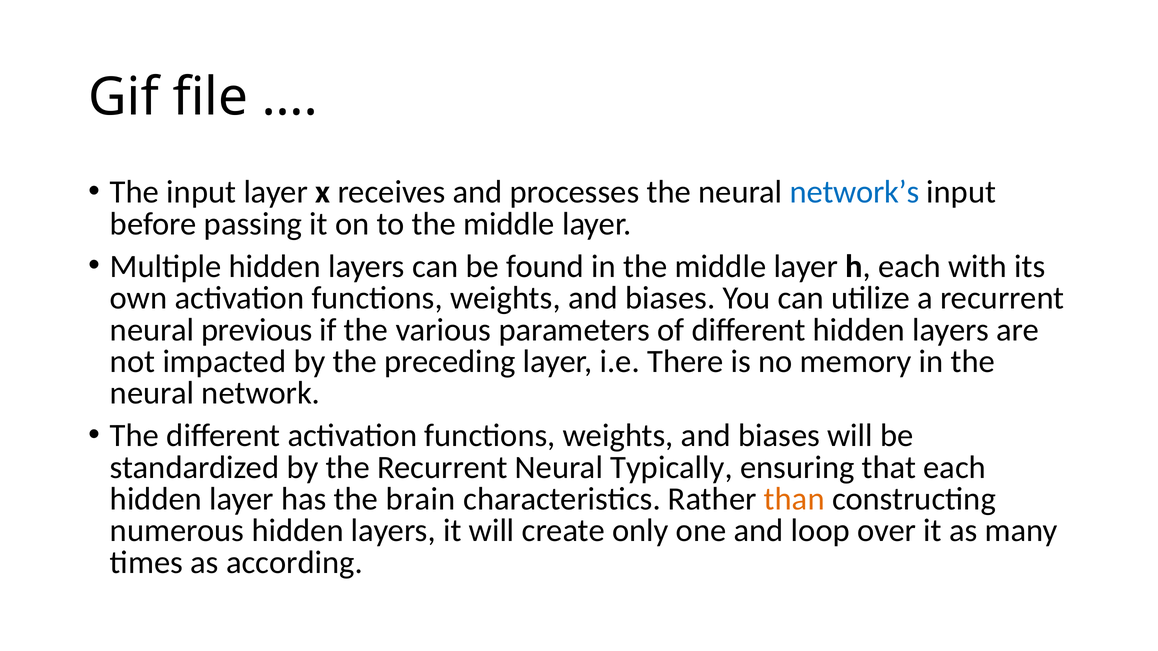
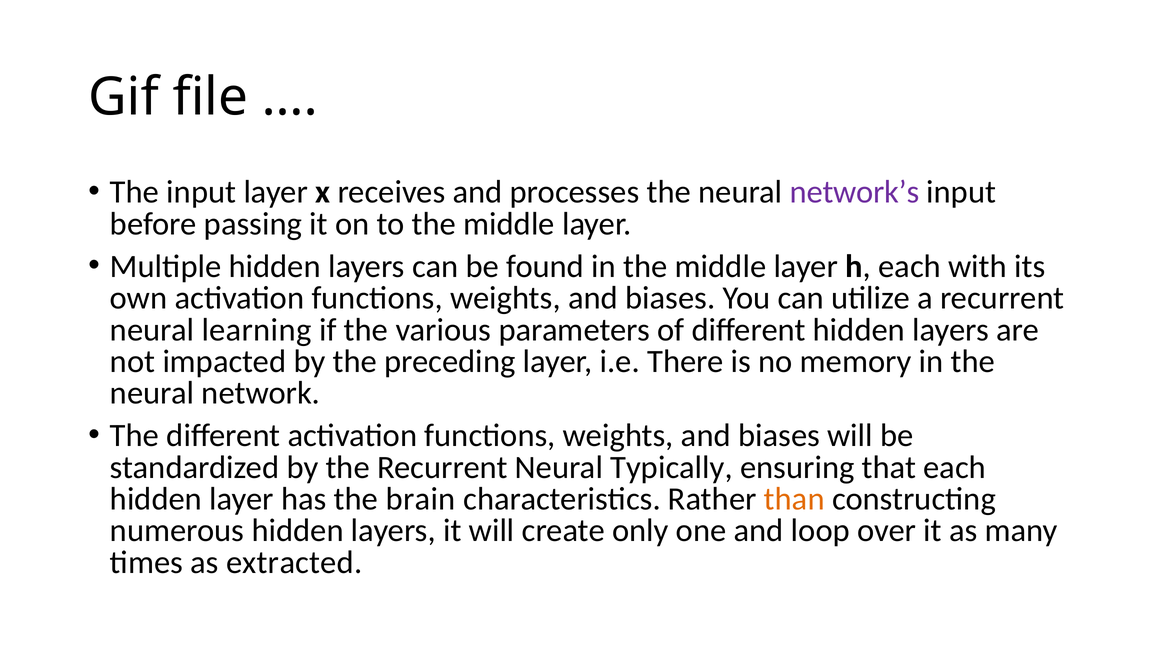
network’s colour: blue -> purple
previous: previous -> learning
according: according -> extracted
